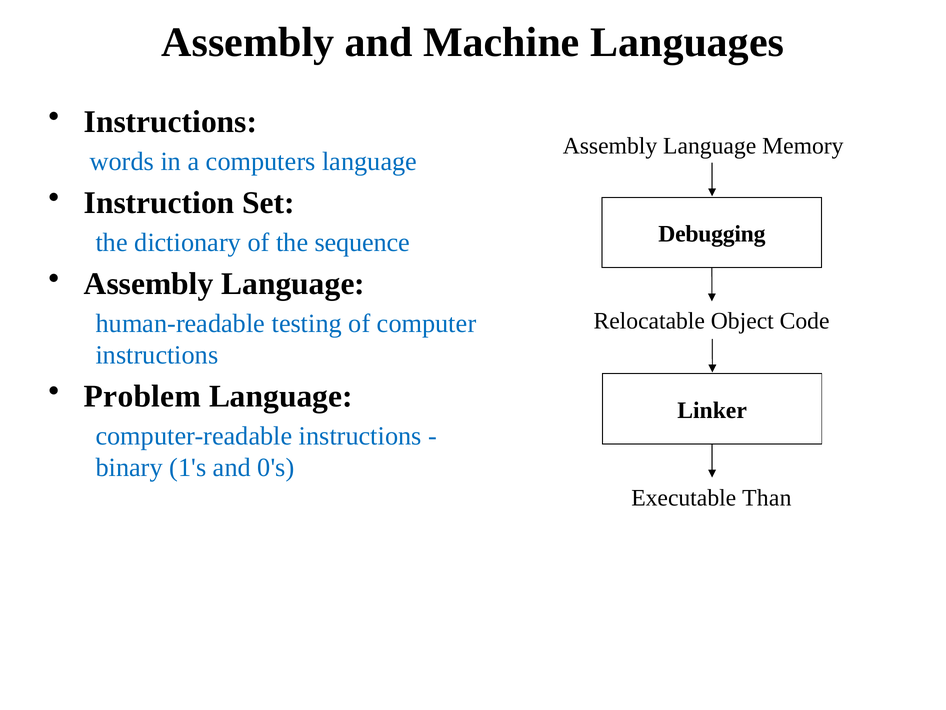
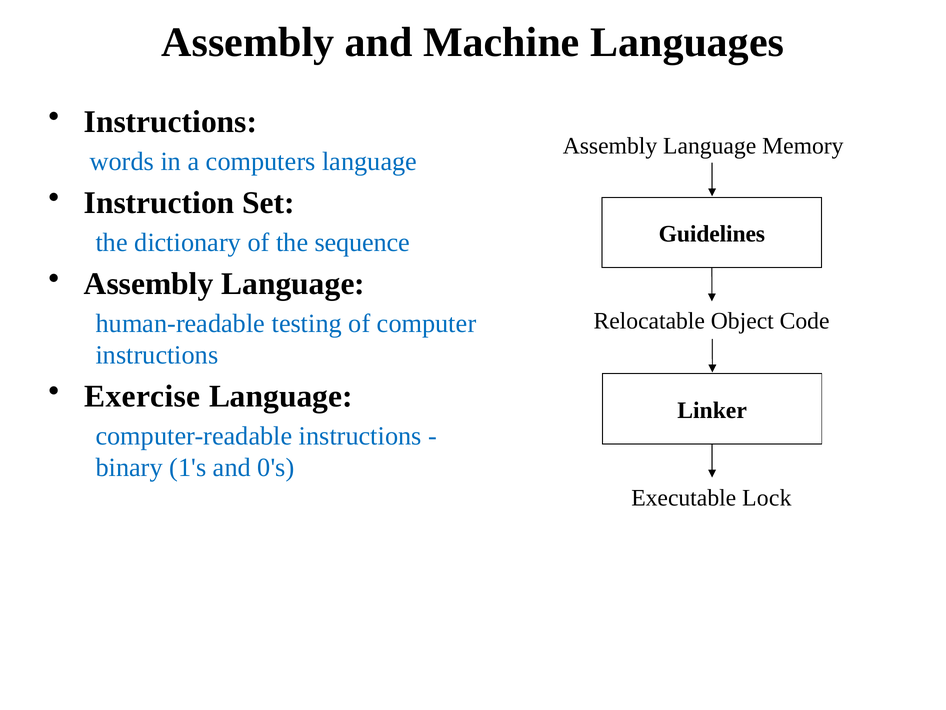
Debugging: Debugging -> Guidelines
Problem: Problem -> Exercise
Than: Than -> Lock
